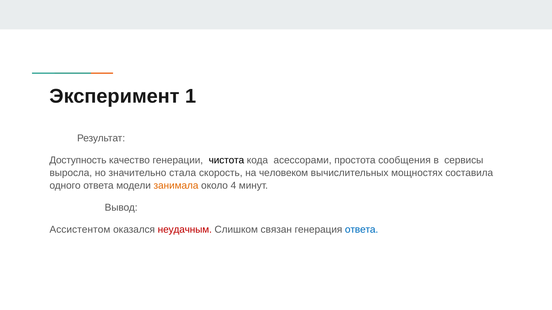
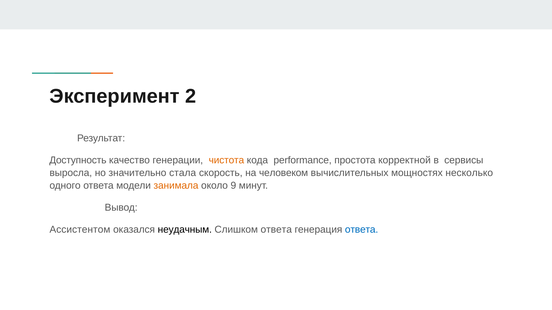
1: 1 -> 2
чистота colour: black -> orange
асессорами: асессорами -> performance
сообщения: сообщения -> корректной
составила: составила -> несколько
4: 4 -> 9
неудачным colour: red -> black
Слишком связан: связан -> ответа
